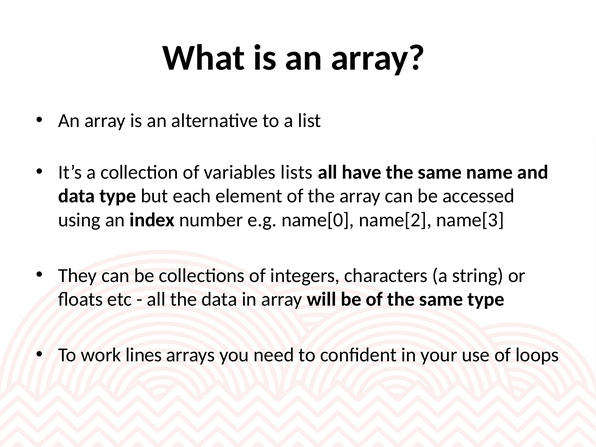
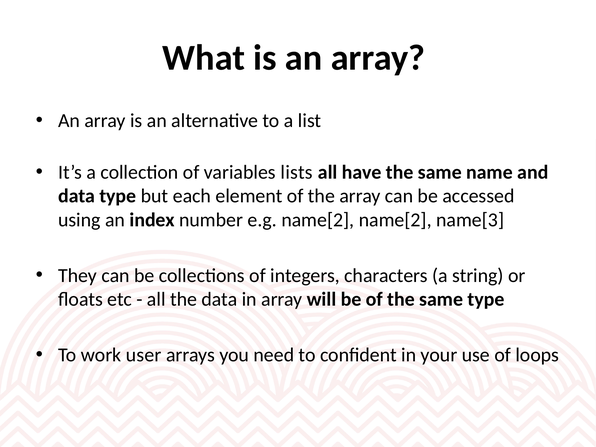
e.g name[0: name[0 -> name[2
lines: lines -> user
